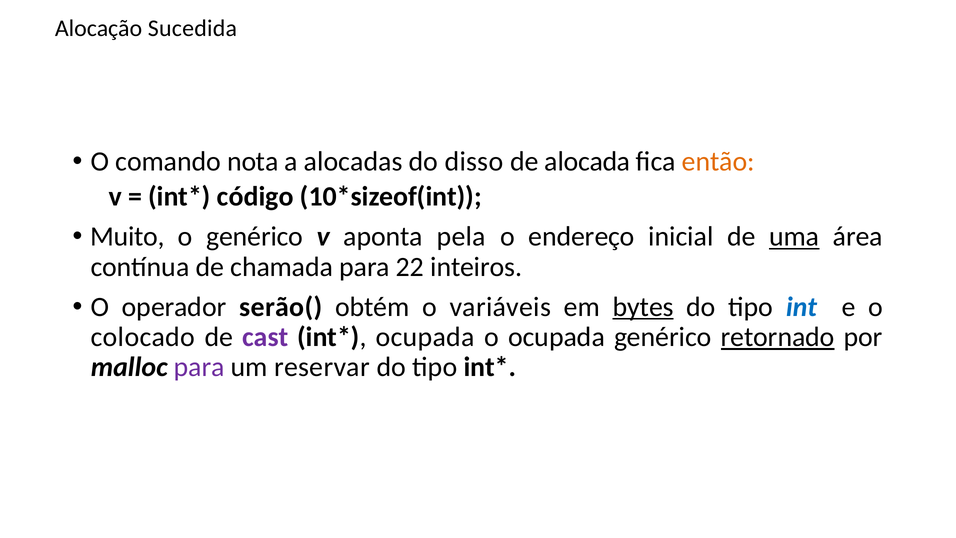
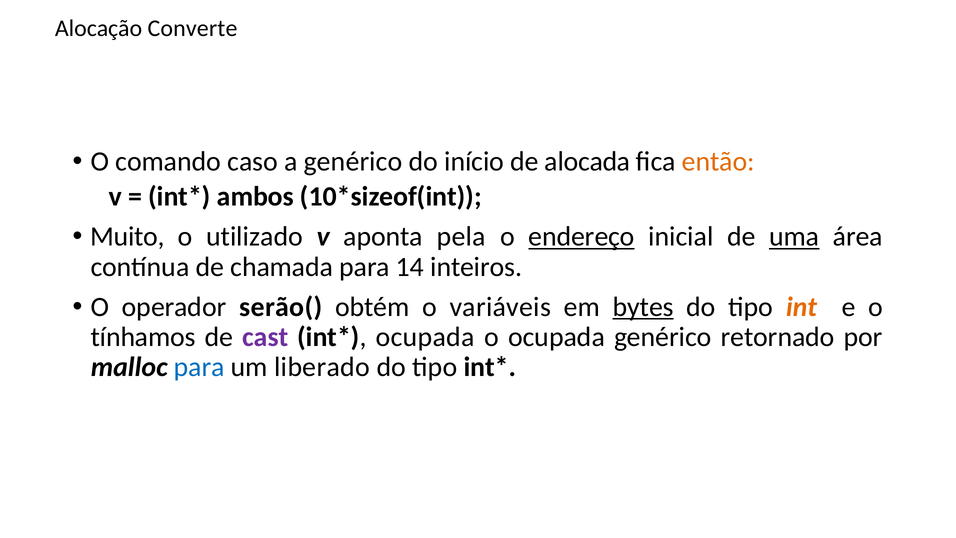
Sucedida: Sucedida -> Converte
nota: nota -> caso
a alocadas: alocadas -> genérico
disso: disso -> início
código: código -> ambos
o genérico: genérico -> utilizado
endereço underline: none -> present
22: 22 -> 14
int colour: blue -> orange
colocado: colocado -> tínhamos
retornado underline: present -> none
para at (199, 367) colour: purple -> blue
reservar: reservar -> liberado
